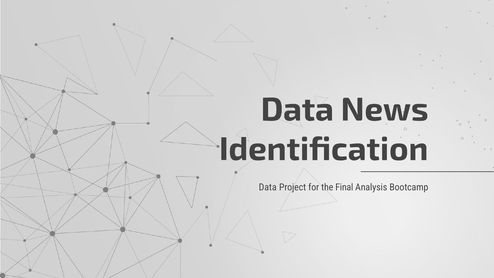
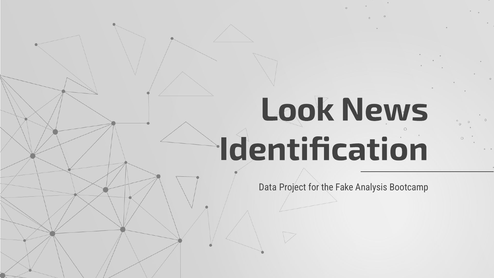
Data at (297, 110): Data -> Look
Final: Final -> Fake
